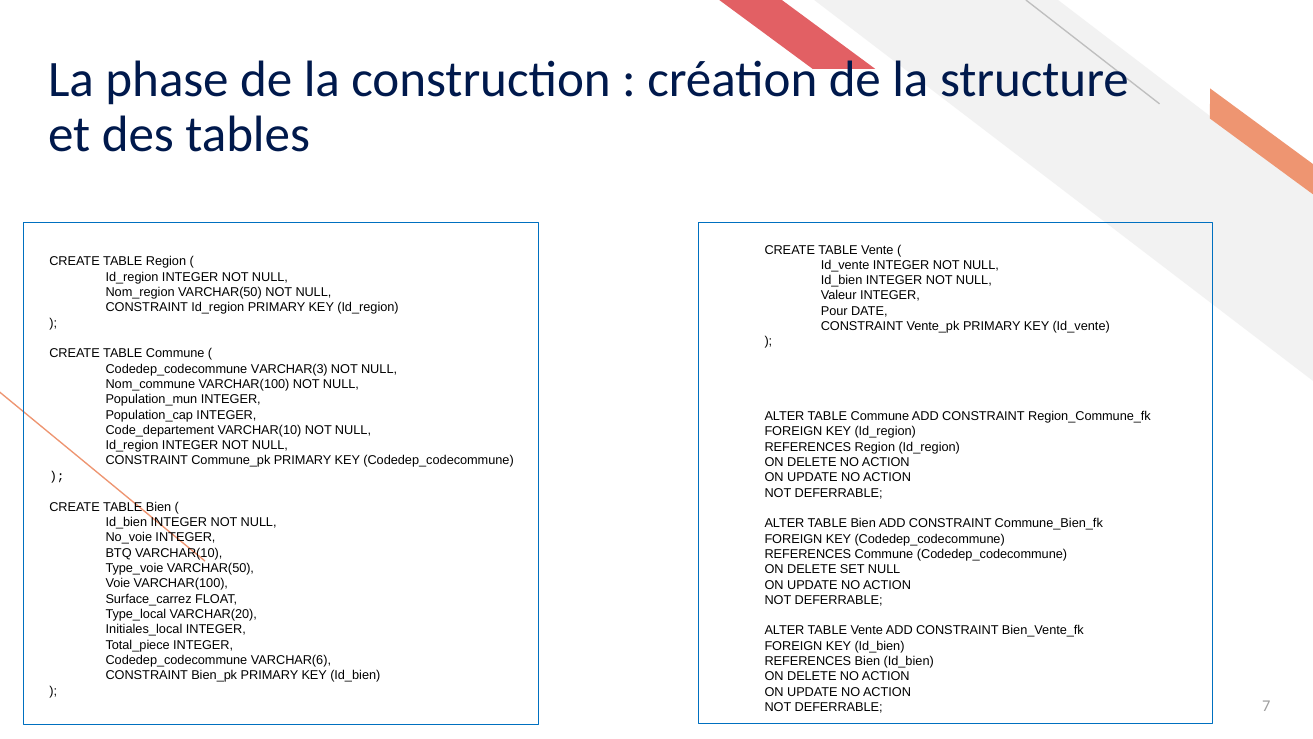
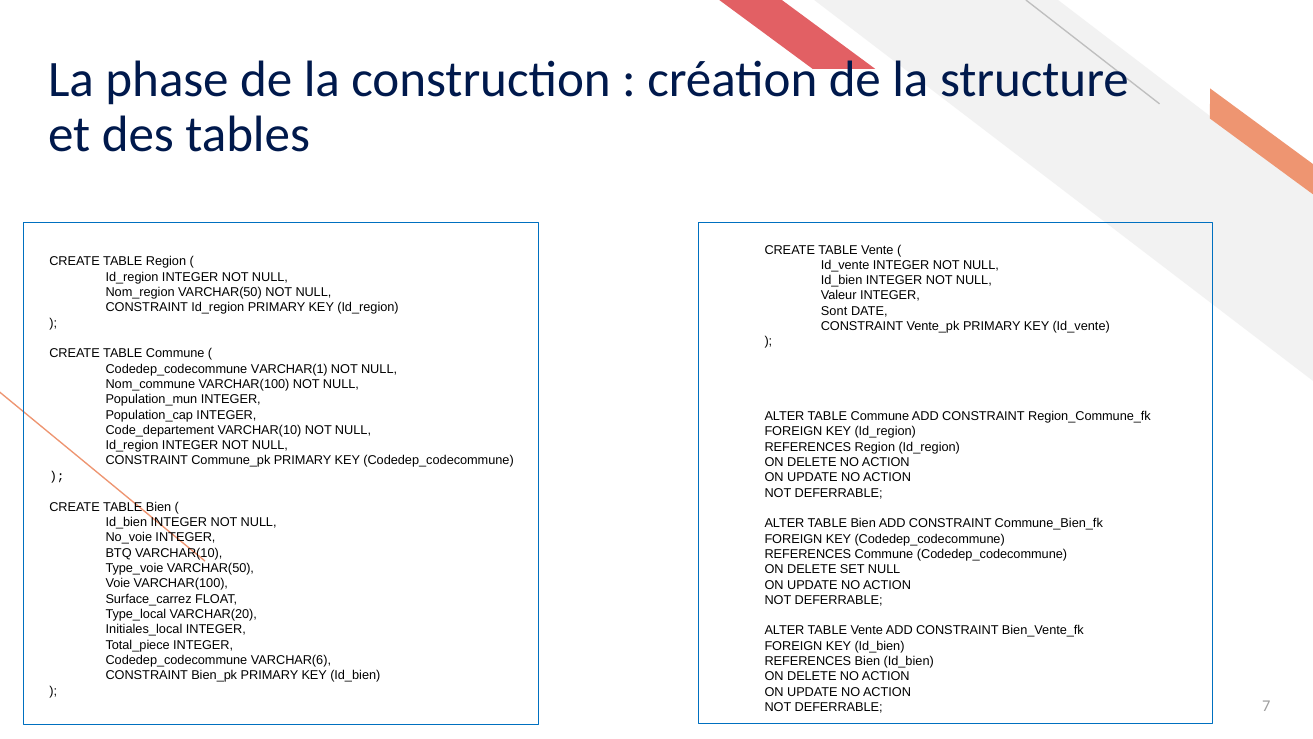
Pour: Pour -> Sont
VARCHAR(3: VARCHAR(3 -> VARCHAR(1
